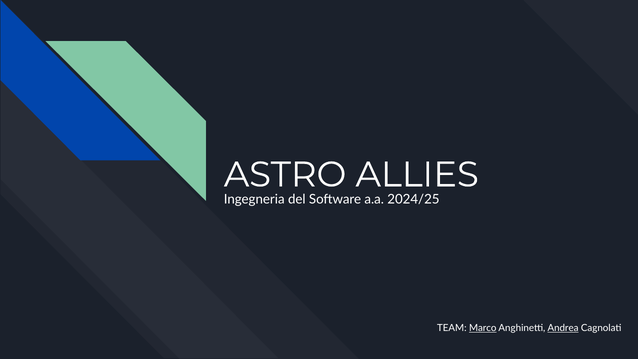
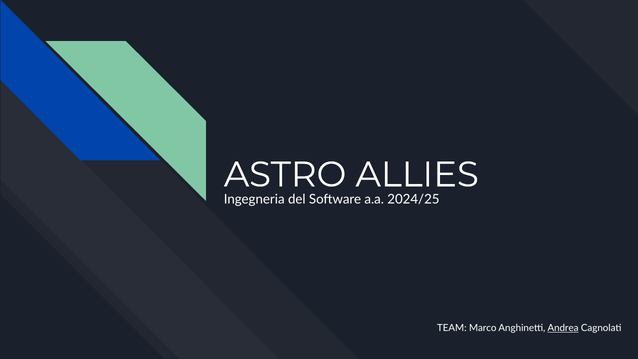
Marco underline: present -> none
